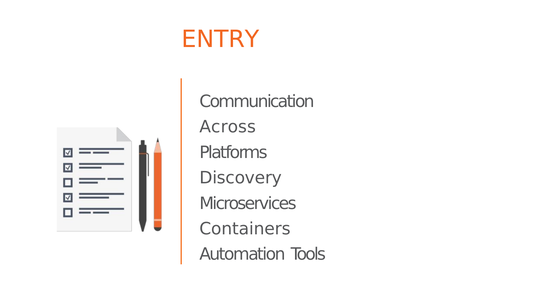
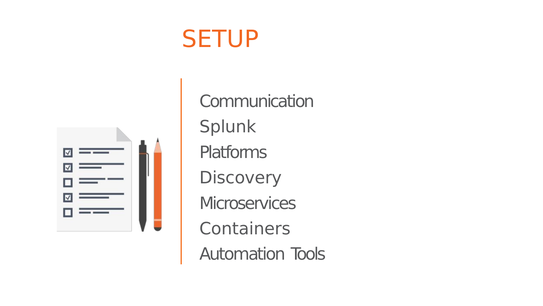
ENTRY: ENTRY -> SETUP
Across: Across -> Splunk
